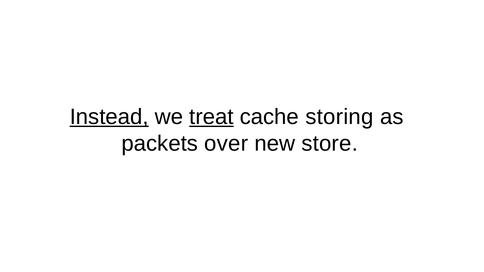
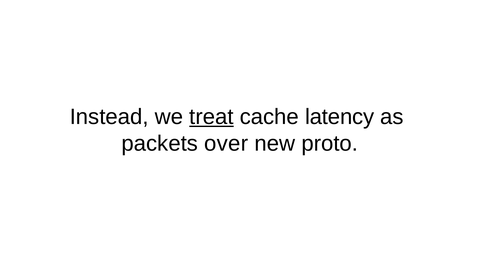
Instead underline: present -> none
storing: storing -> latency
store: store -> proto
